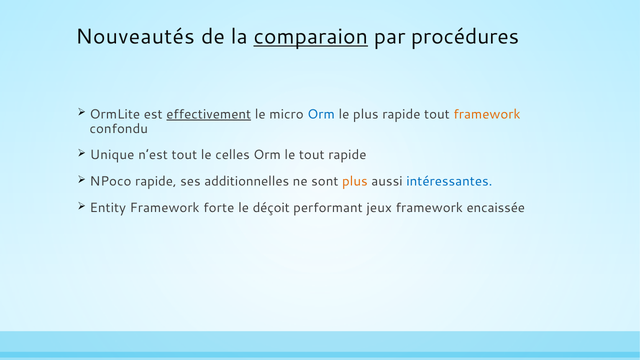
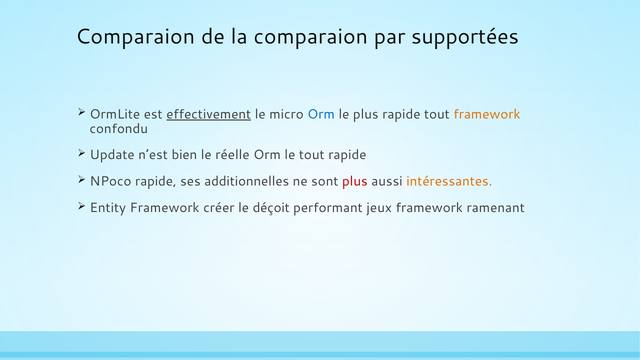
Nouveautés at (135, 37): Nouveautés -> Comparaion
comparaion at (311, 37) underline: present -> none
procédures: procédures -> supportées
Unique: Unique -> Update
n’est tout: tout -> bien
celles: celles -> réelle
plus at (355, 181) colour: orange -> red
intéressantes colour: blue -> orange
forte: forte -> créer
encaissée: encaissée -> ramenant
